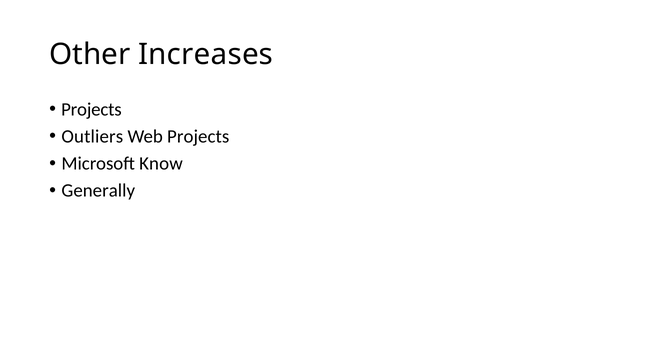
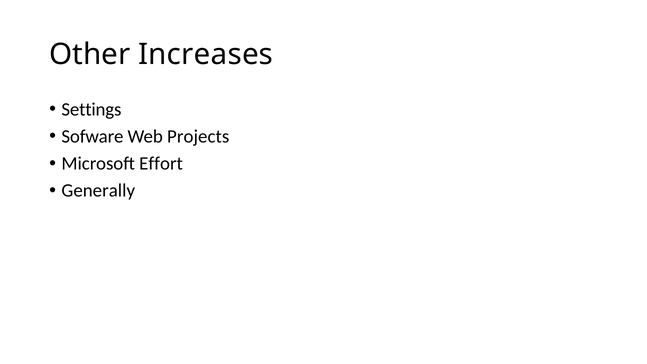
Projects at (91, 109): Projects -> Settings
Outliers: Outliers -> Sofware
Know: Know -> Effort
